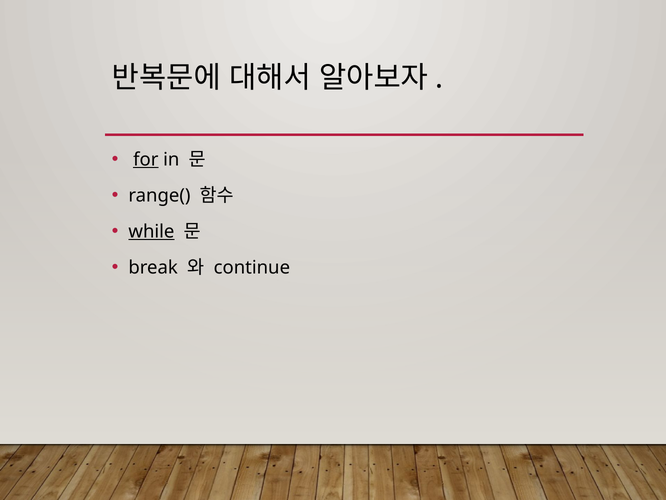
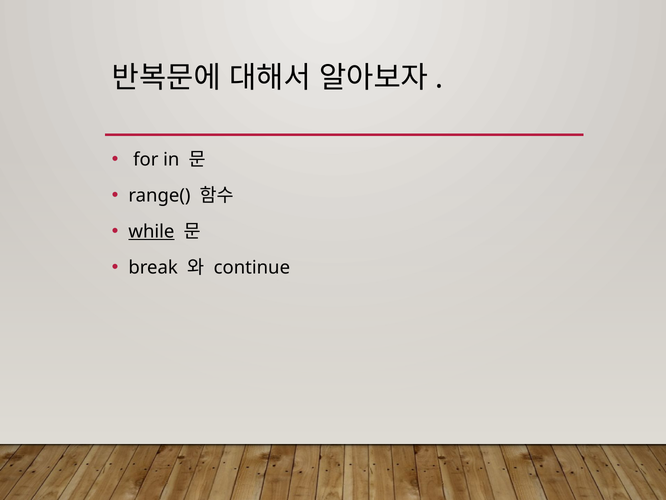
for underline: present -> none
